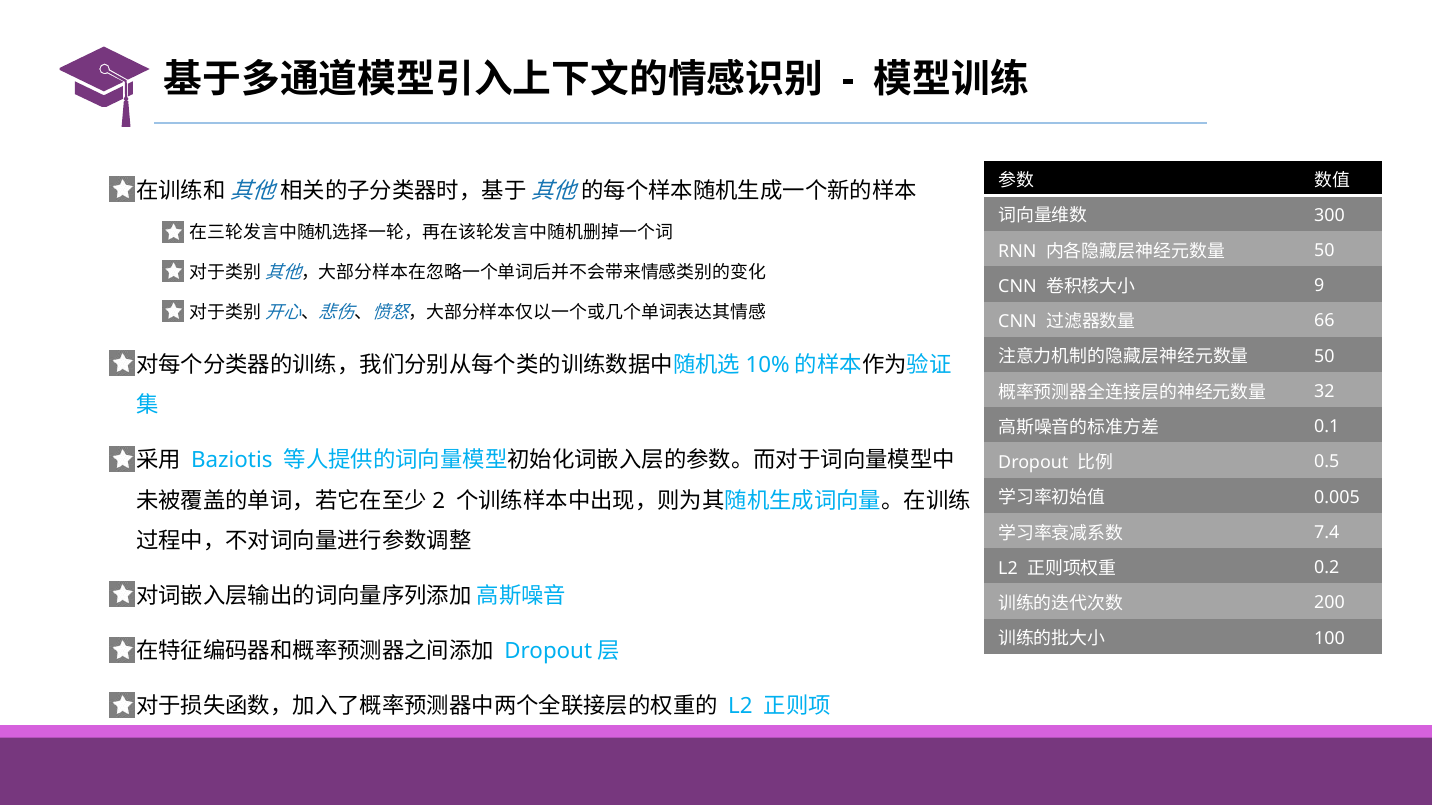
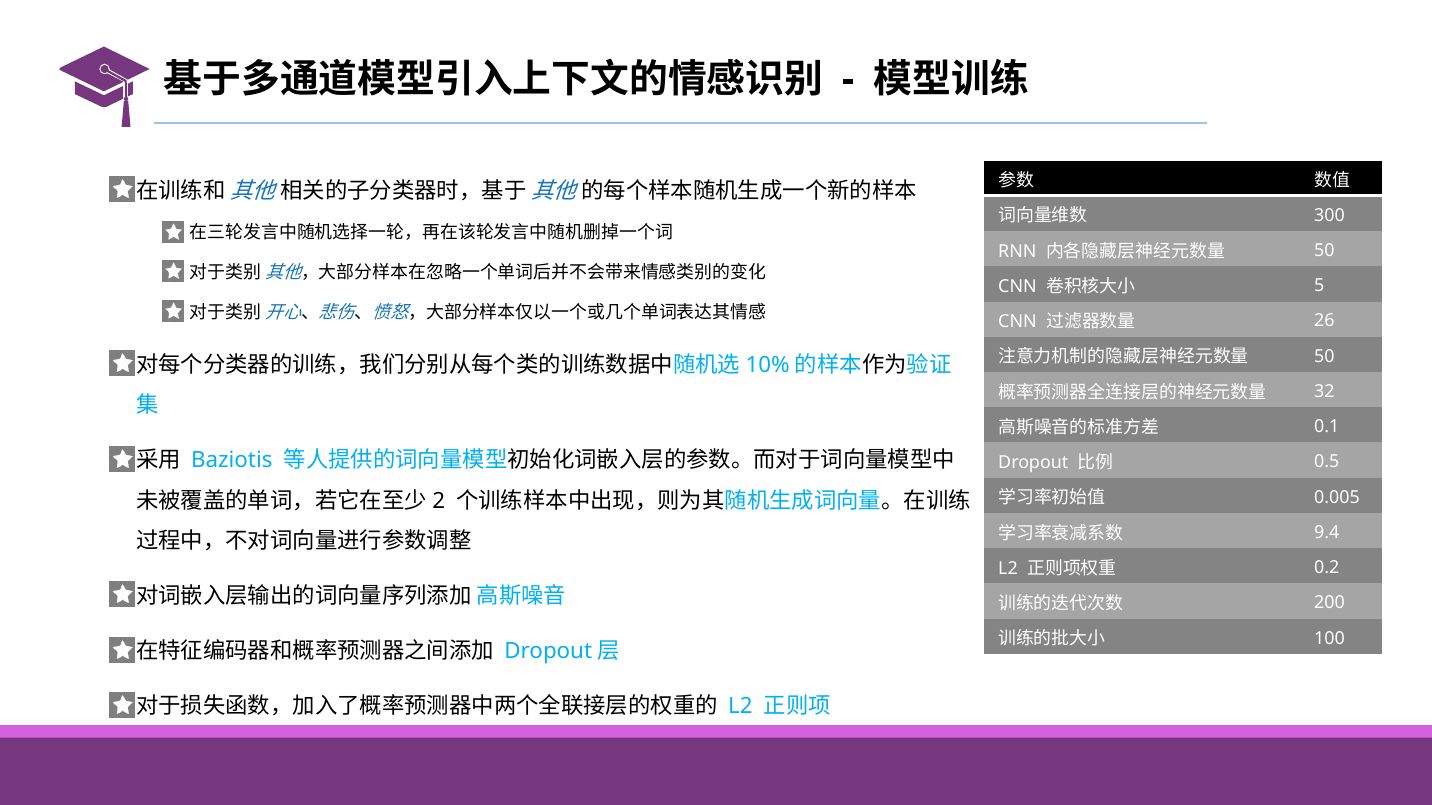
9: 9 -> 5
66: 66 -> 26
7.4: 7.4 -> 9.4
